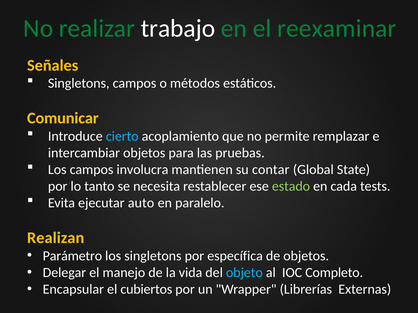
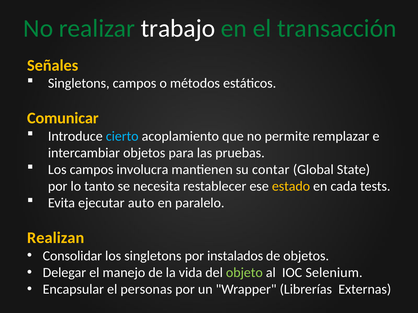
reexaminar: reexaminar -> transacción
estado colour: light green -> yellow
Parámetro: Parámetro -> Consolidar
específica: específica -> instalados
objeto colour: light blue -> light green
Completo: Completo -> Selenium
cubiertos: cubiertos -> personas
